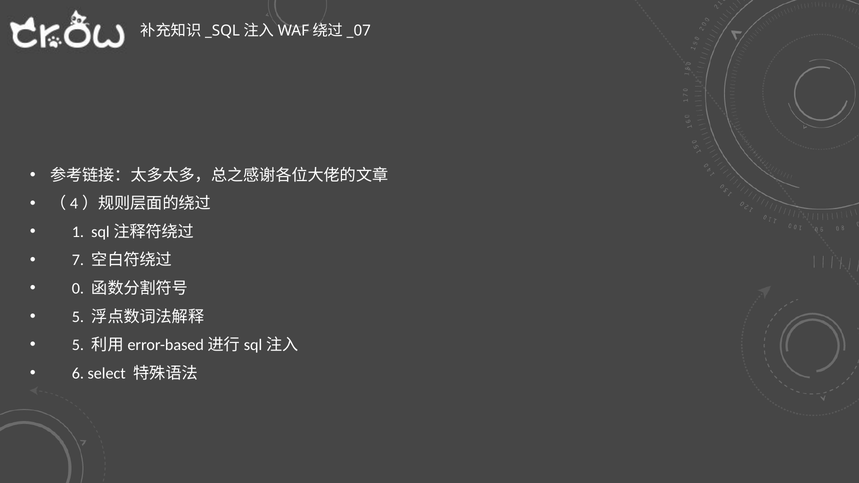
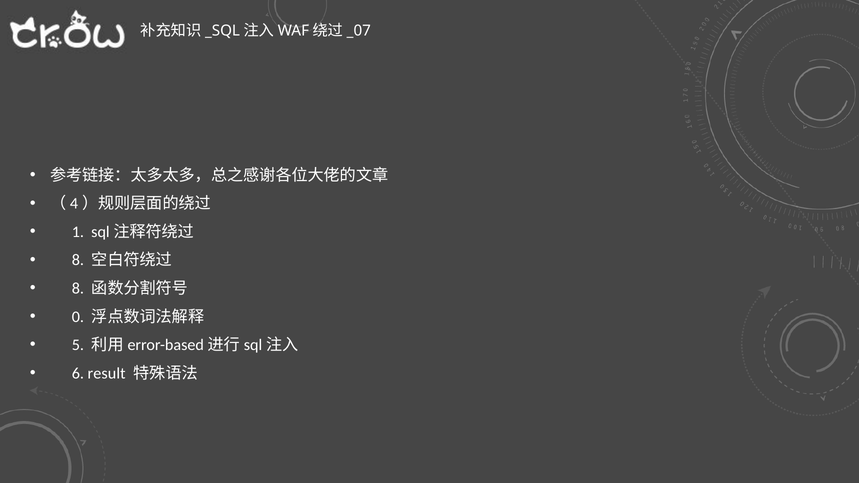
7 at (78, 260): 7 -> 8
0 at (78, 289): 0 -> 8
5 at (78, 317): 5 -> 0
select: select -> result
